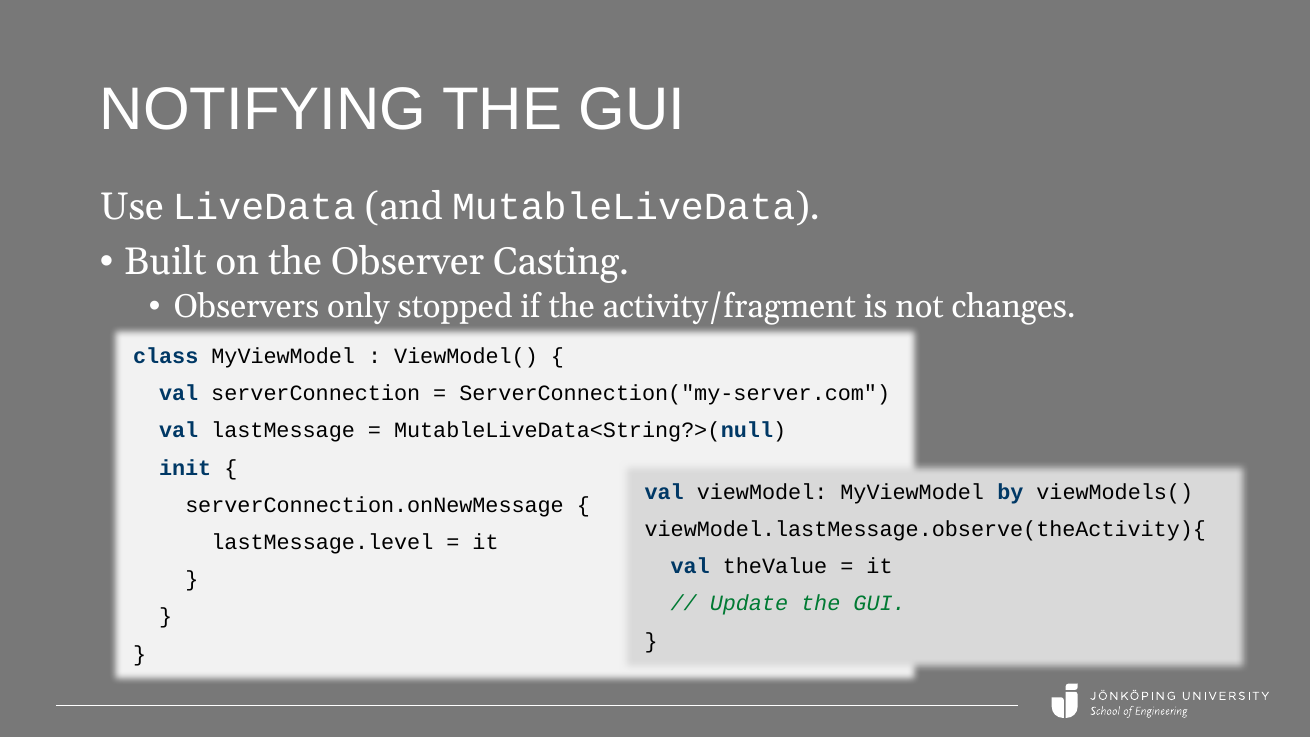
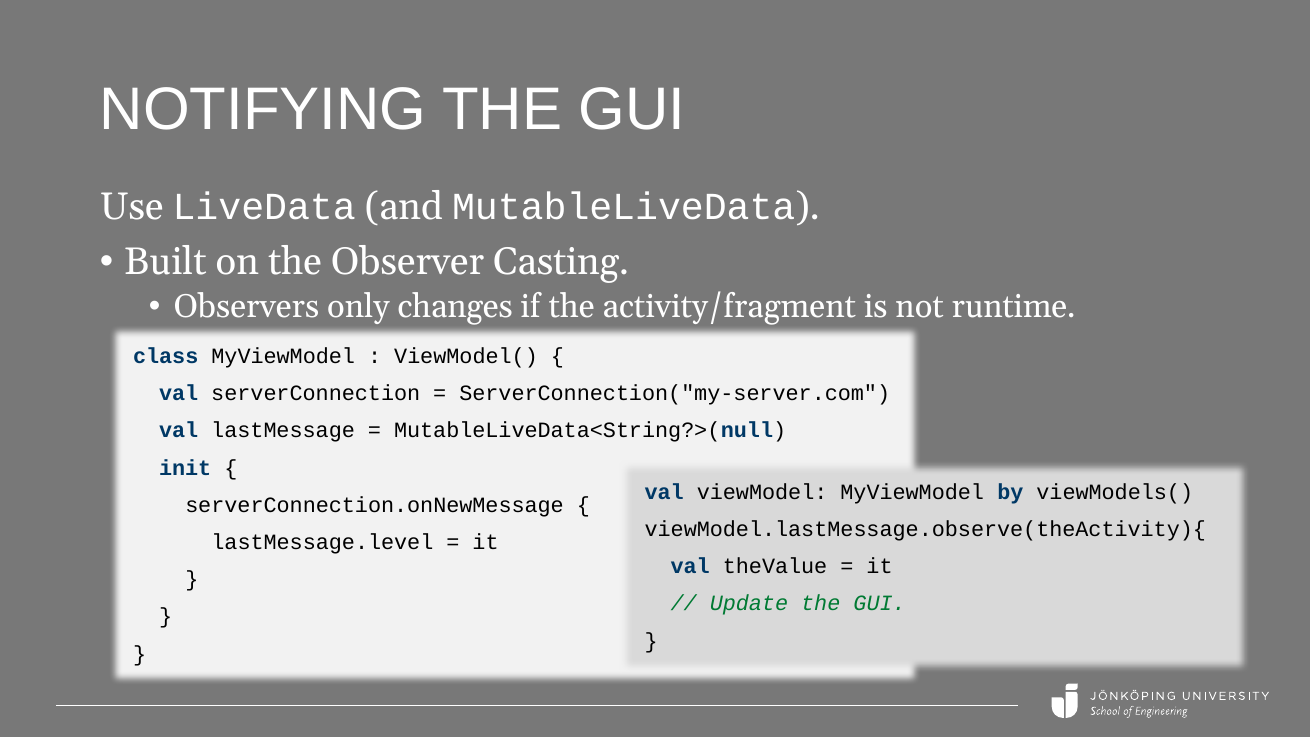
stopped: stopped -> changes
changes: changes -> runtime
